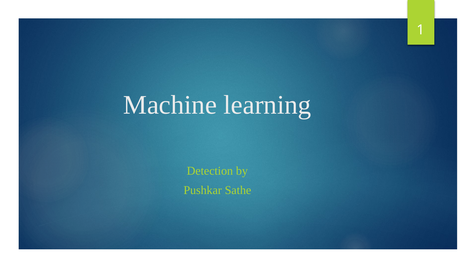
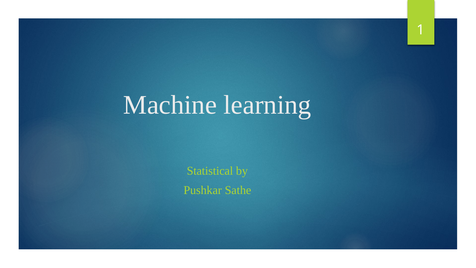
Detection: Detection -> Statistical
